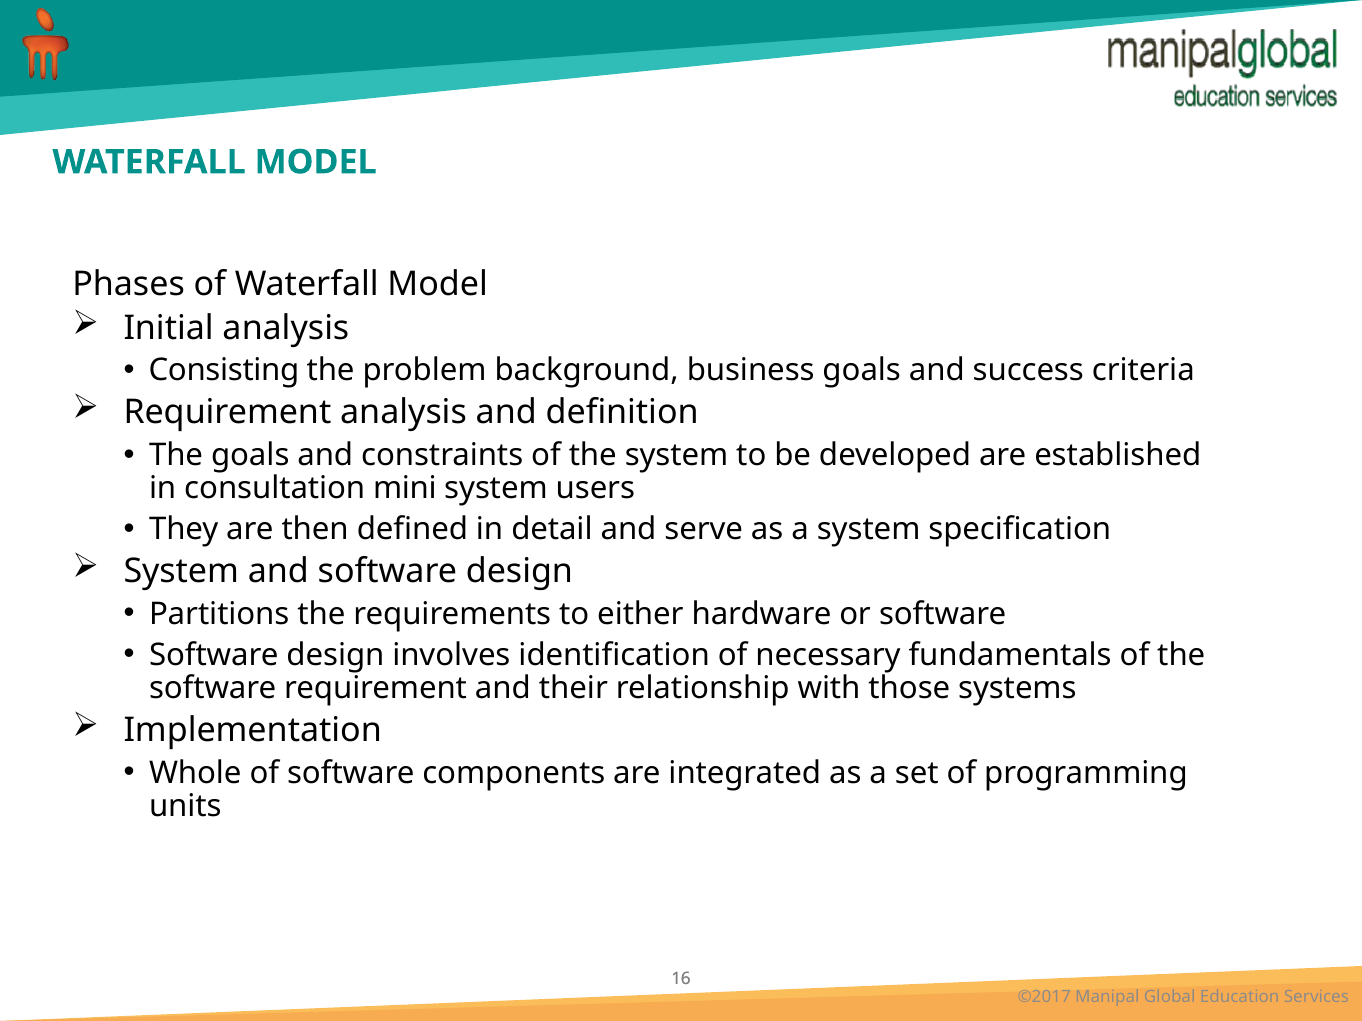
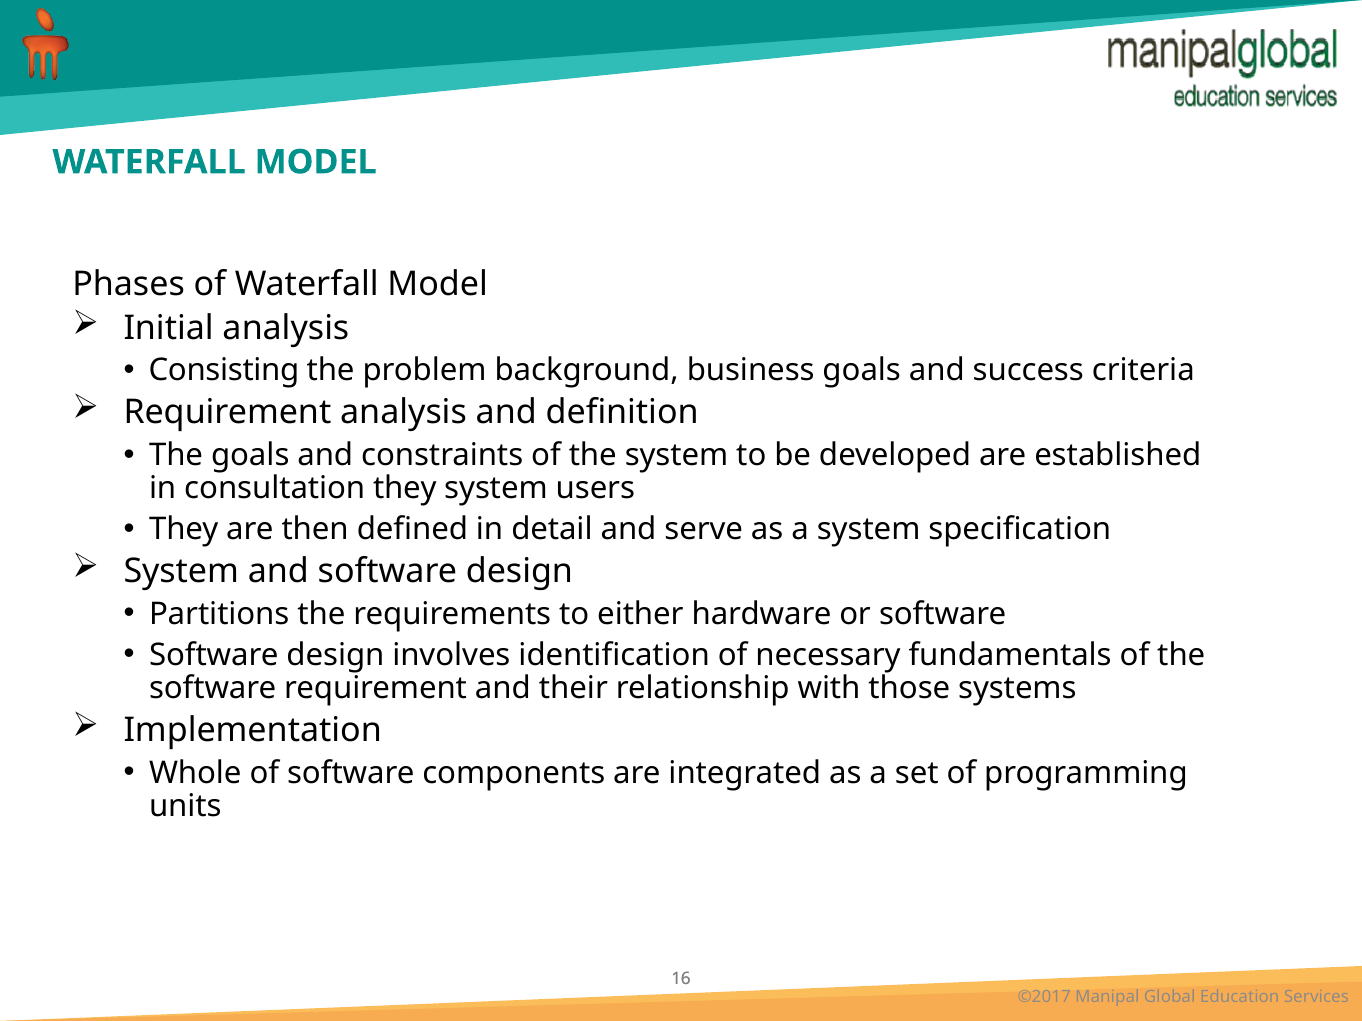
consultation mini: mini -> they
